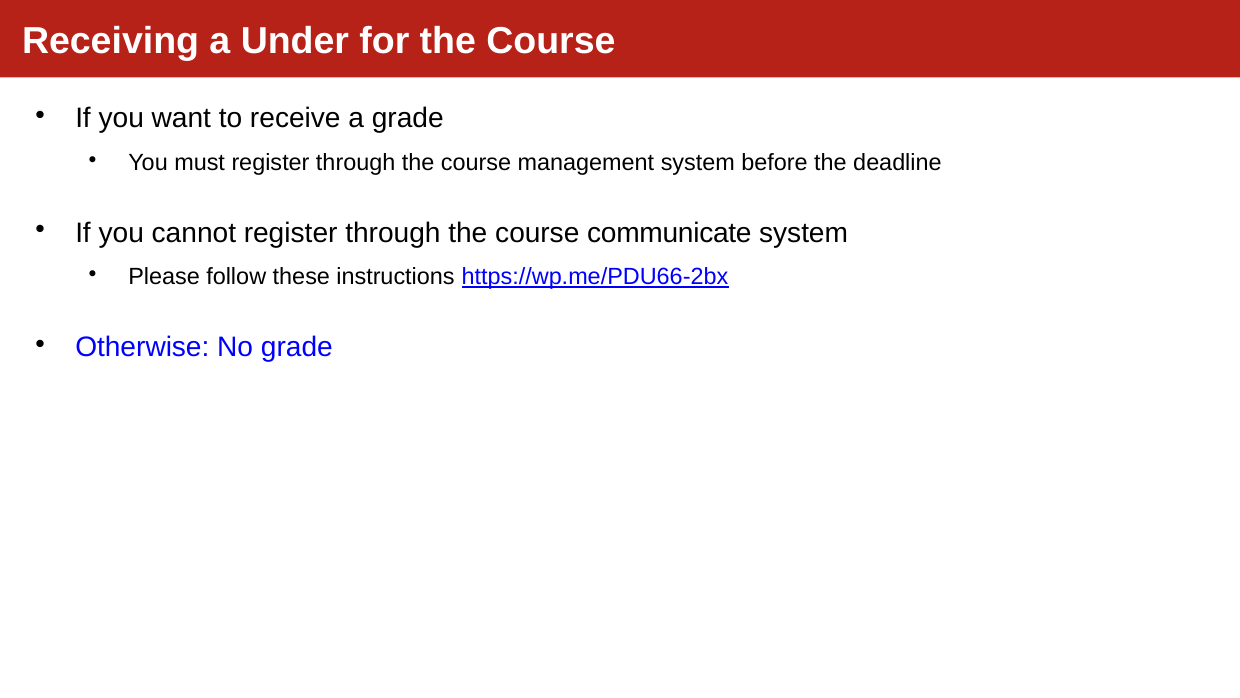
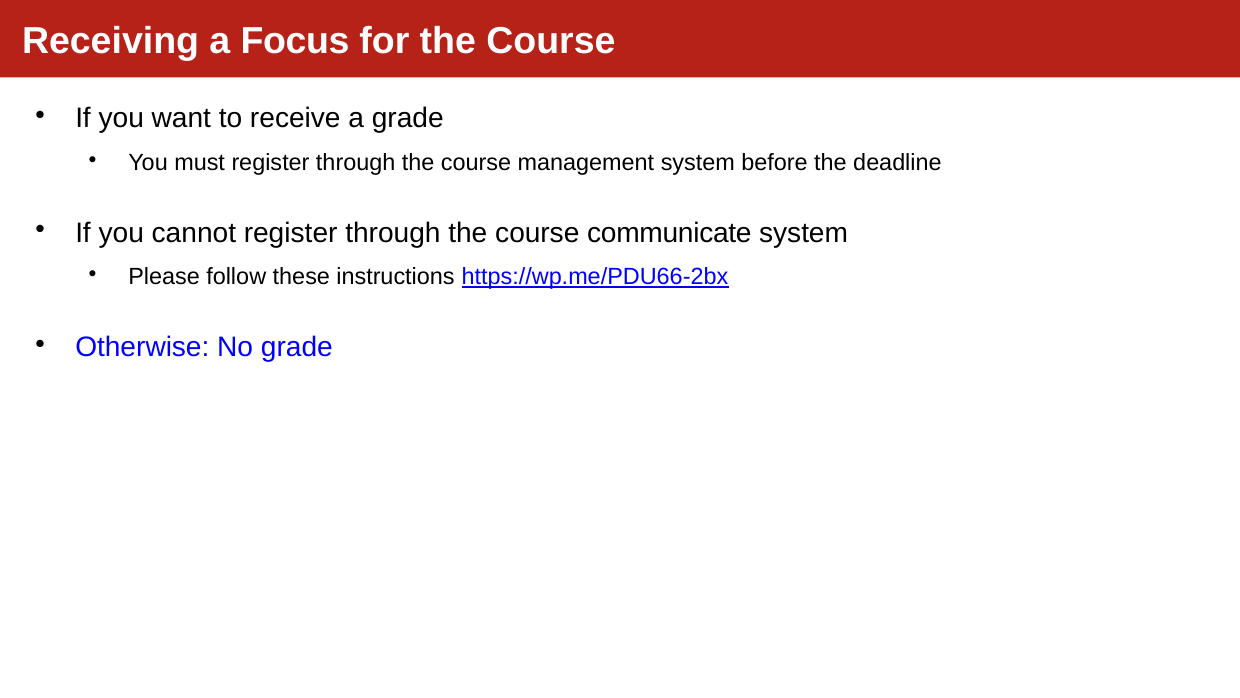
Under: Under -> Focus
